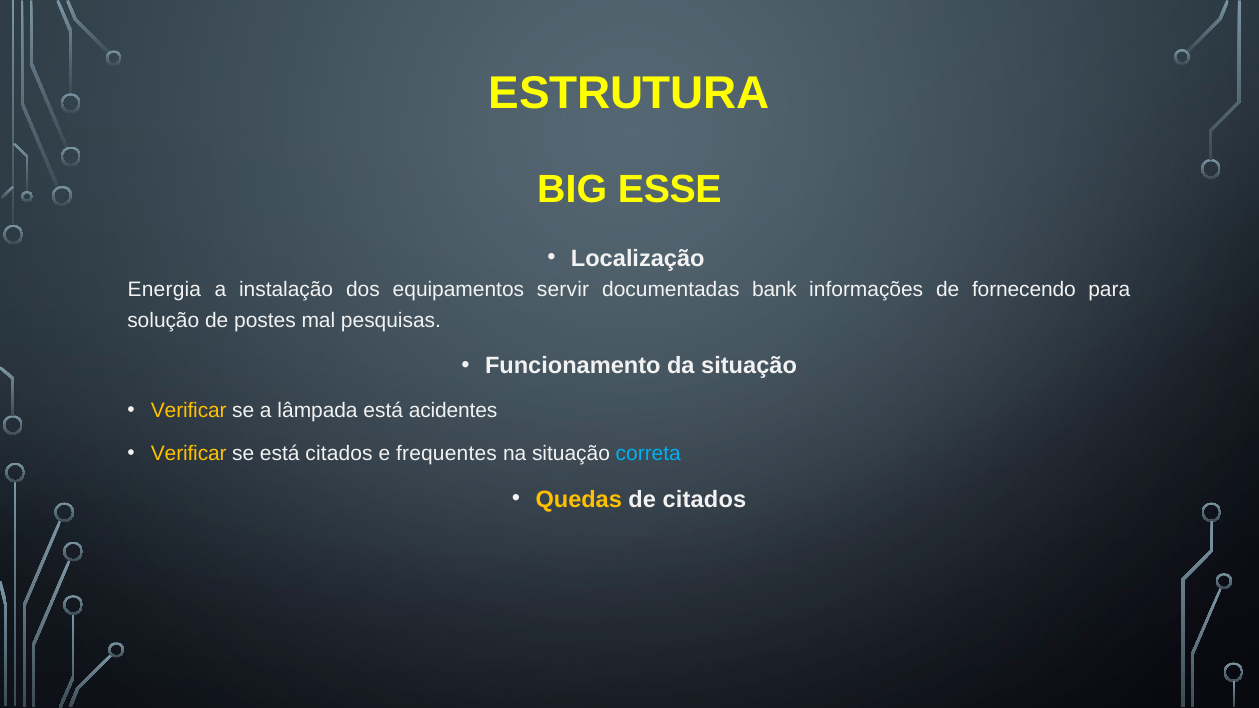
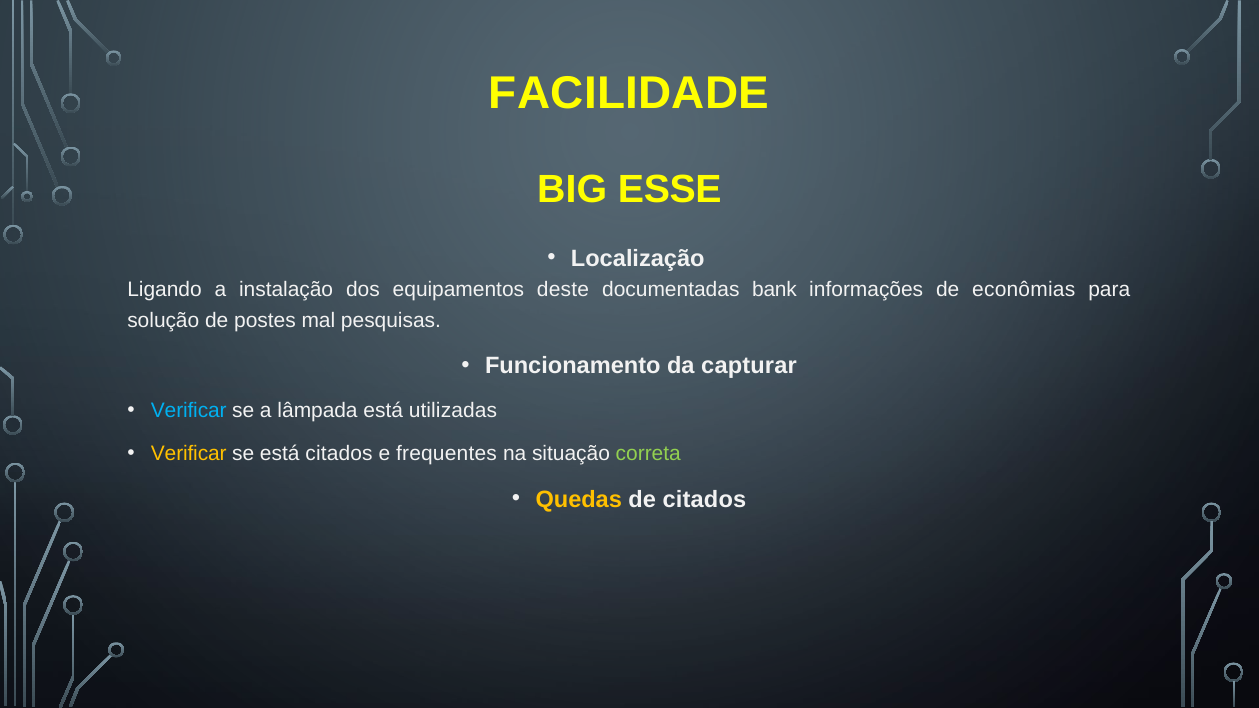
ESTRUTURA: ESTRUTURA -> FACILIDADE
Energia: Energia -> Ligando
servir: servir -> deste
fornecendo: fornecendo -> econômias
da situação: situação -> capturar
Verificar at (189, 411) colour: yellow -> light blue
acidentes: acidentes -> utilizadas
correta colour: light blue -> light green
